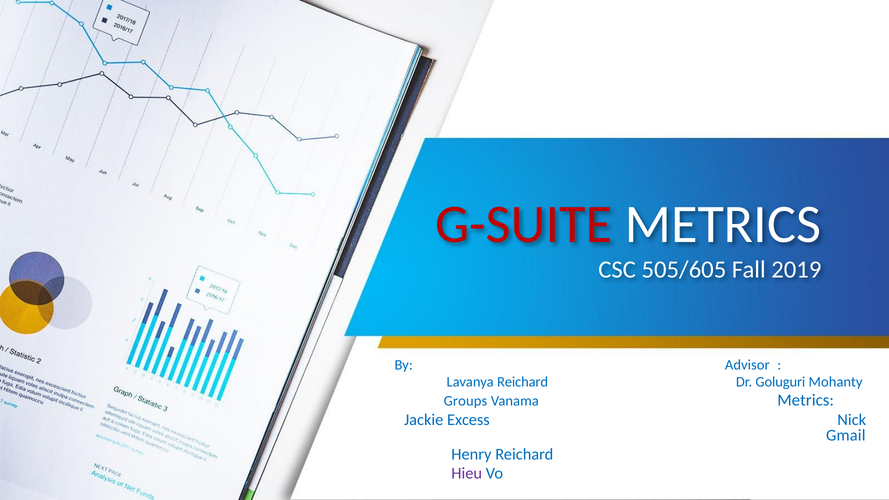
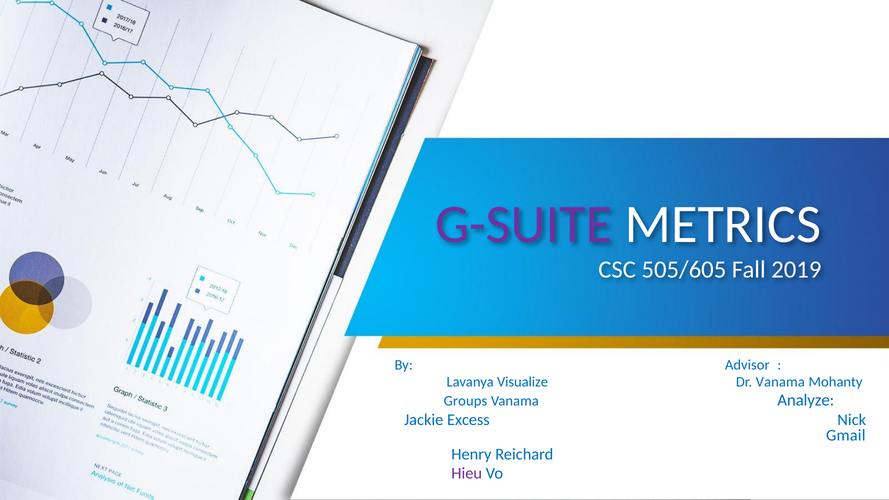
G-SUITE colour: red -> purple
Lavanya Reichard: Reichard -> Visualize
Dr Goluguri: Goluguri -> Vanama
Vanama Metrics: Metrics -> Analyze
